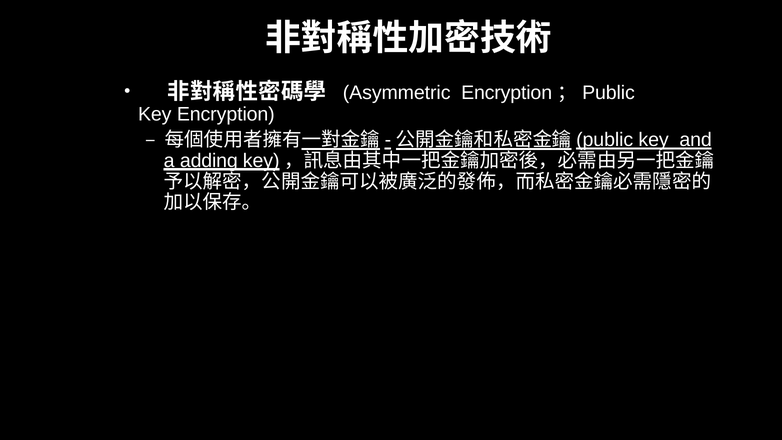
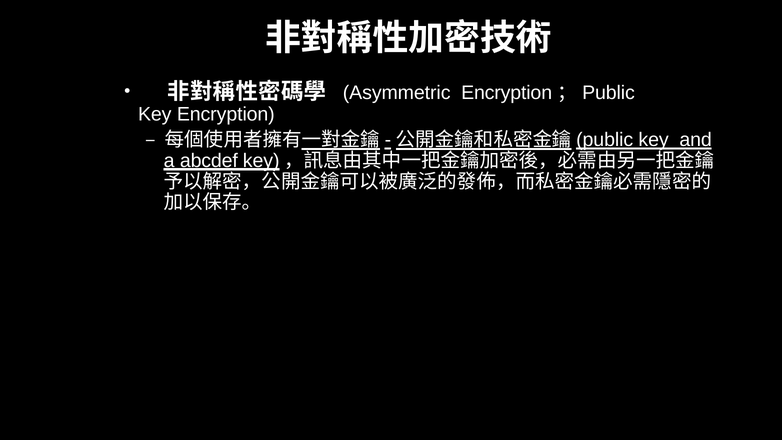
adding: adding -> abcdef
